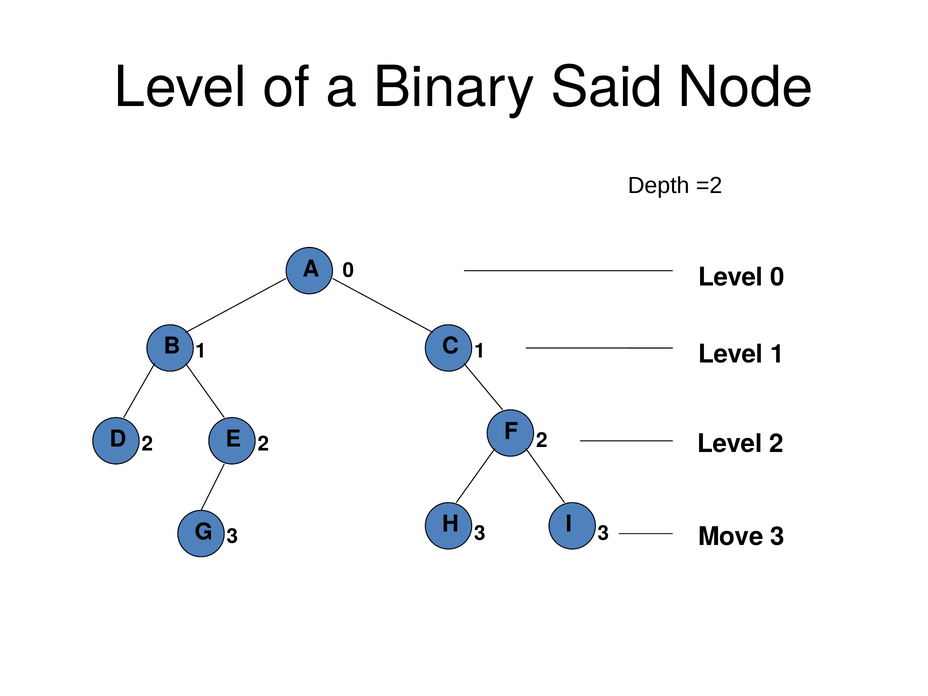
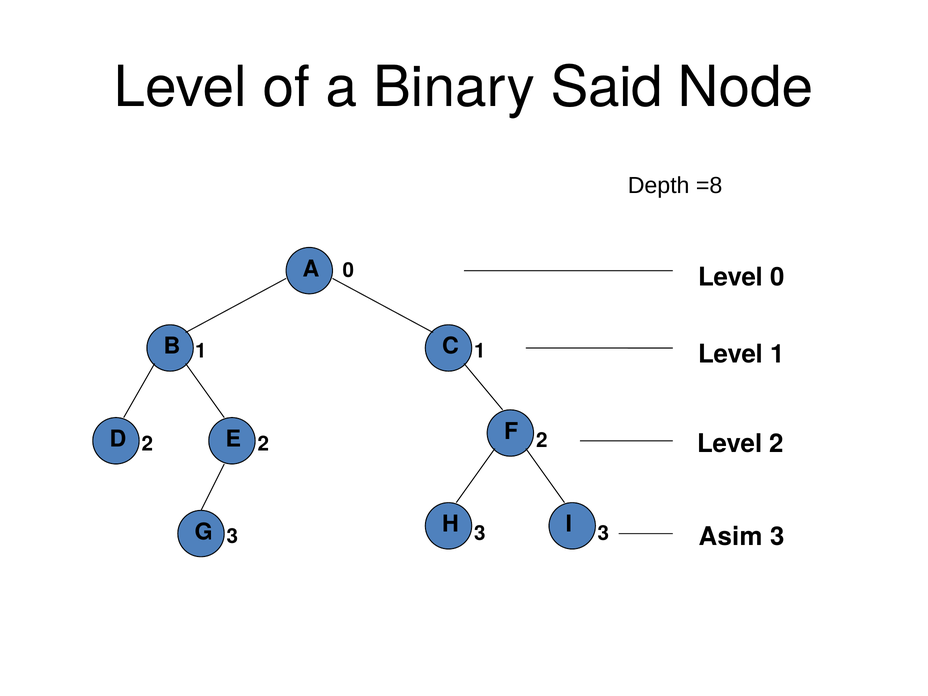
=2: =2 -> =8
Move: Move -> Asim
